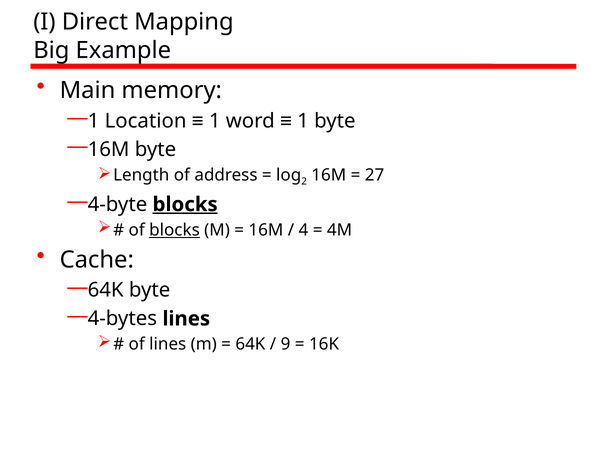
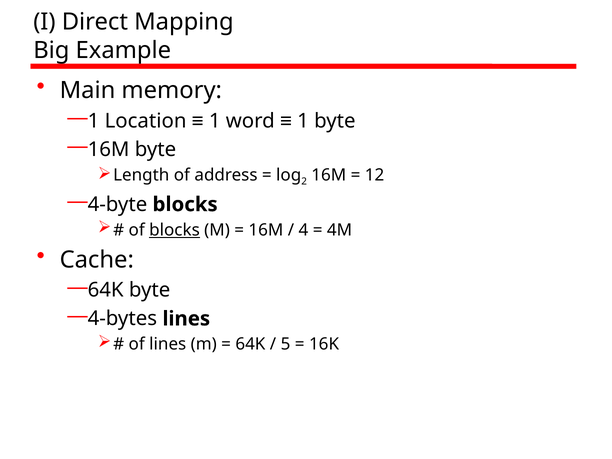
27: 27 -> 12
blocks at (185, 204) underline: present -> none
9: 9 -> 5
